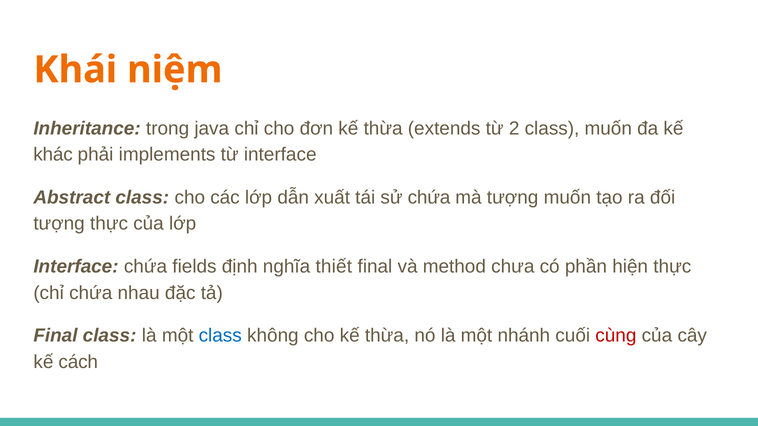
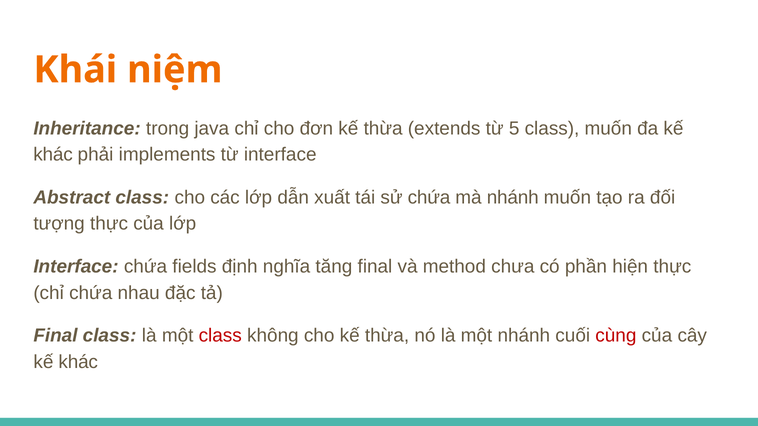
2: 2 -> 5
mà tượng: tượng -> nhánh
thiết: thiết -> tăng
class at (220, 336) colour: blue -> red
cách at (78, 362): cách -> khác
